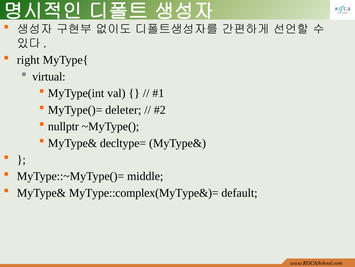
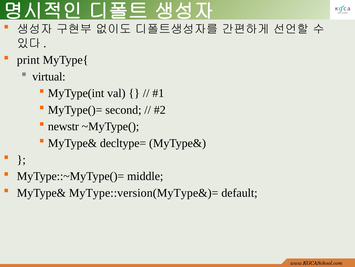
right: right -> print
deleter: deleter -> second
nullptr: nullptr -> newstr
MyType::complex(MyType&)=: MyType::complex(MyType&)= -> MyType::version(MyType&)=
